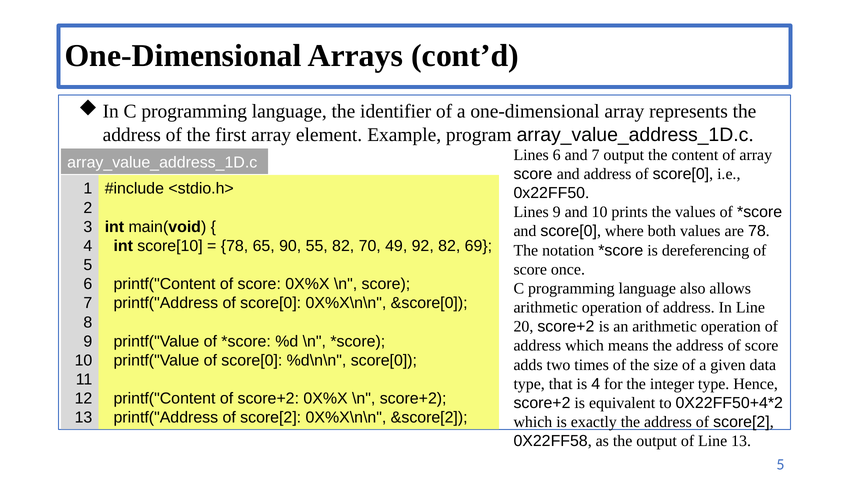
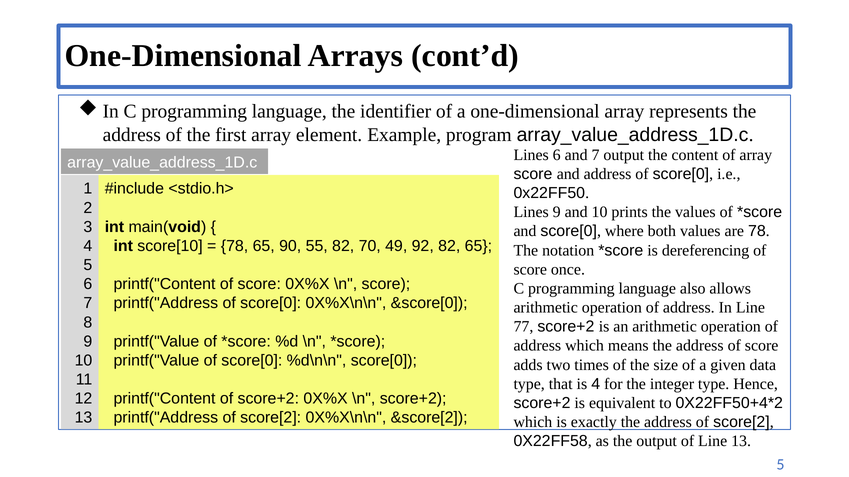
82 69: 69 -> 65
20: 20 -> 77
